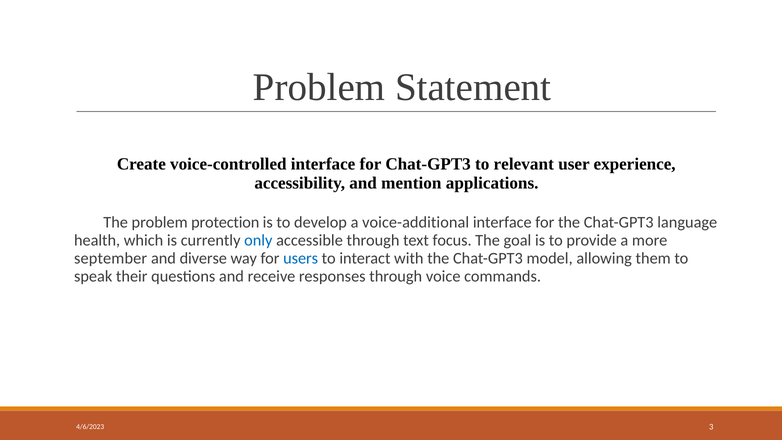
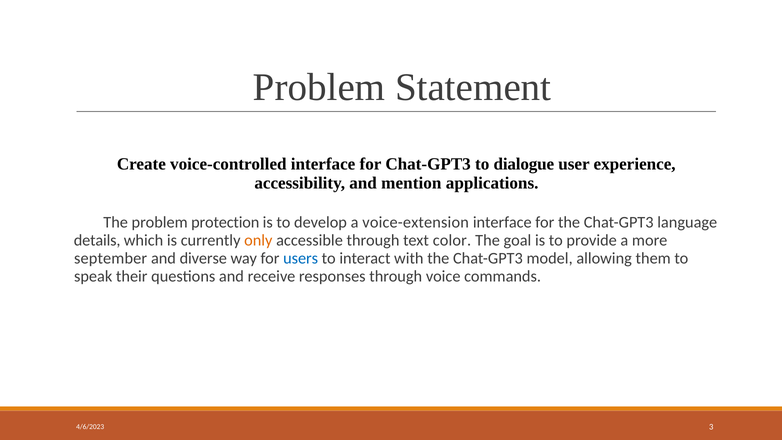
relevant: relevant -> dialogue
voice-additional: voice-additional -> voice-extension
health: health -> details
only colour: blue -> orange
focus: focus -> color
